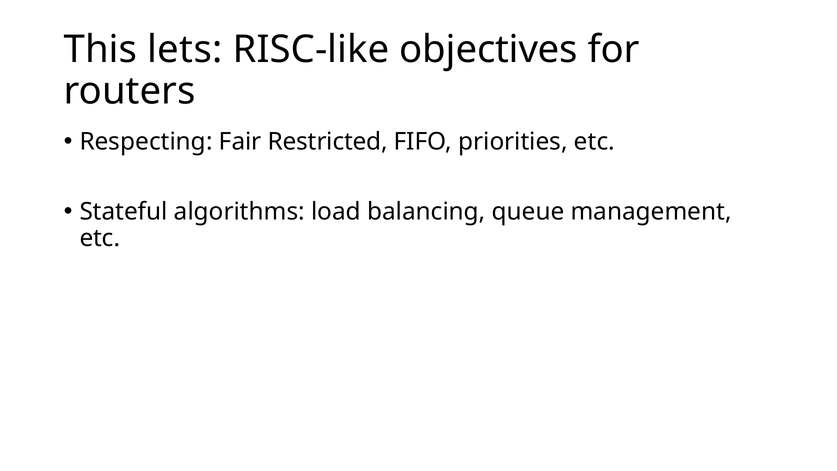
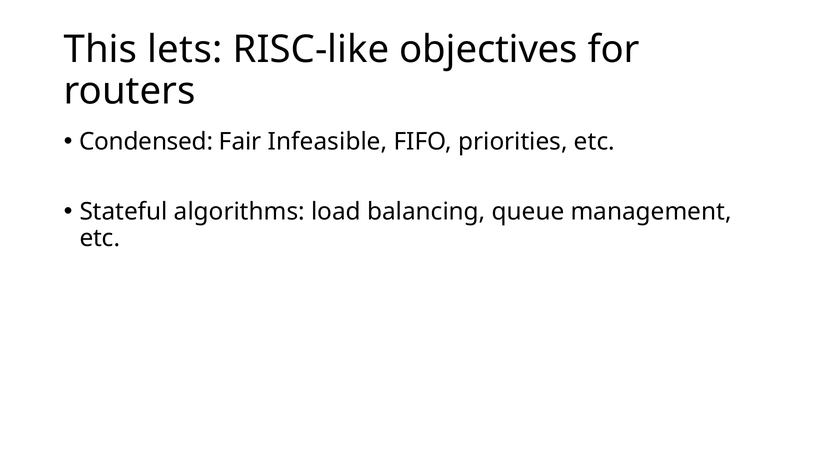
Respecting: Respecting -> Condensed
Restricted: Restricted -> Infeasible
